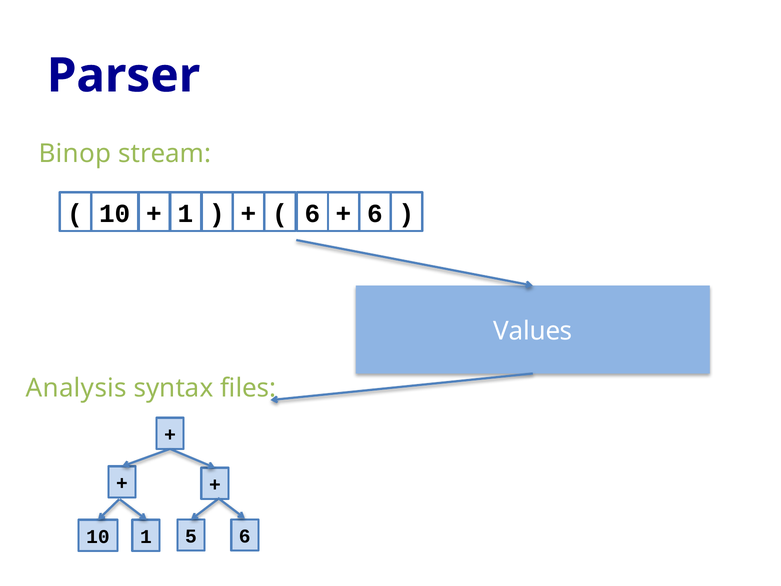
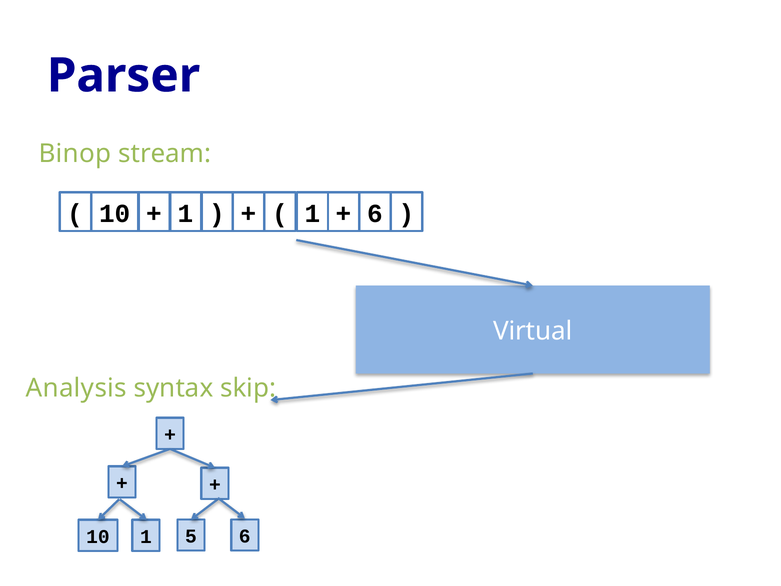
6 at (312, 213): 6 -> 1
Values: Values -> Virtual
files: files -> skip
